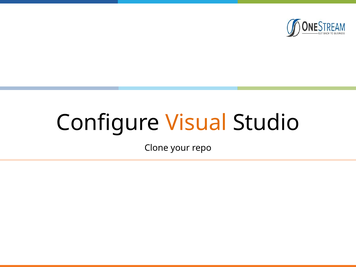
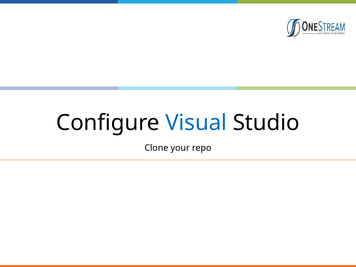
Visual colour: orange -> blue
